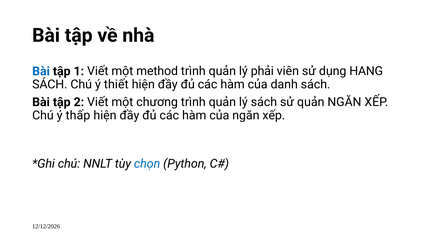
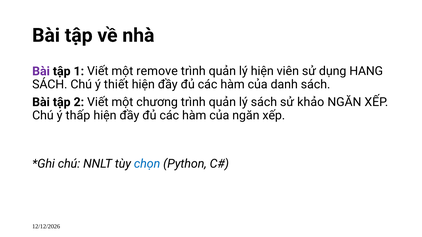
Bài at (41, 71) colour: blue -> purple
method: method -> remove
lý phải: phải -> hiện
sử quản: quản -> khảo
